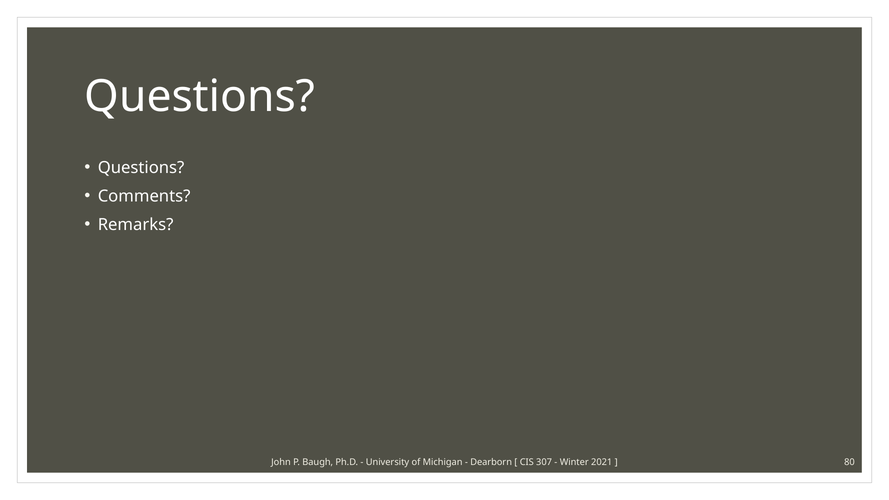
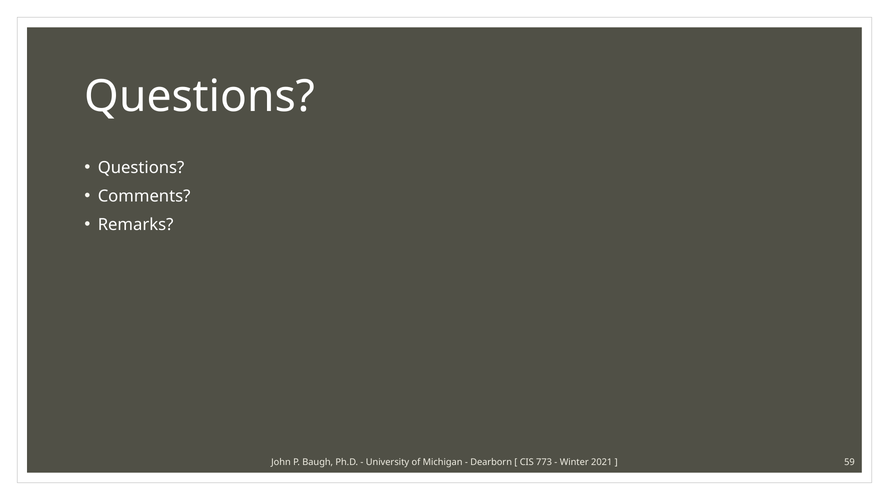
307: 307 -> 773
80: 80 -> 59
